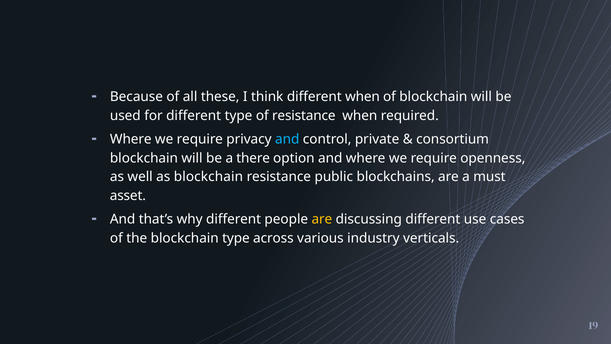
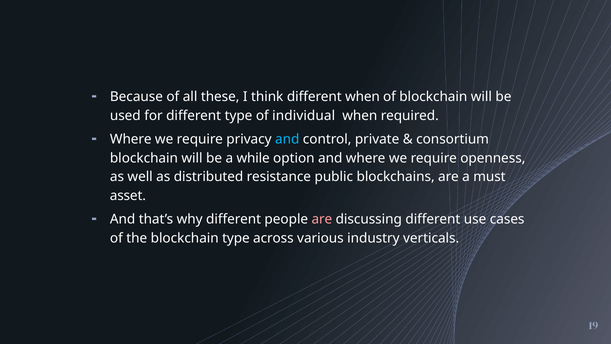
of resistance: resistance -> individual
there: there -> while
as blockchain: blockchain -> distributed
are at (322, 219) colour: yellow -> pink
